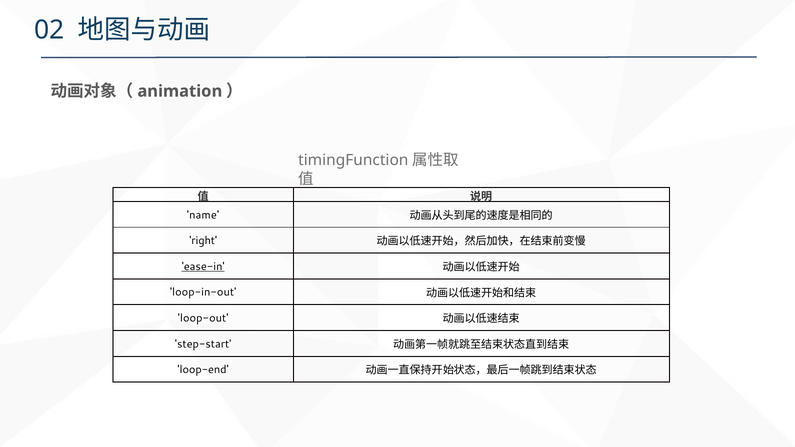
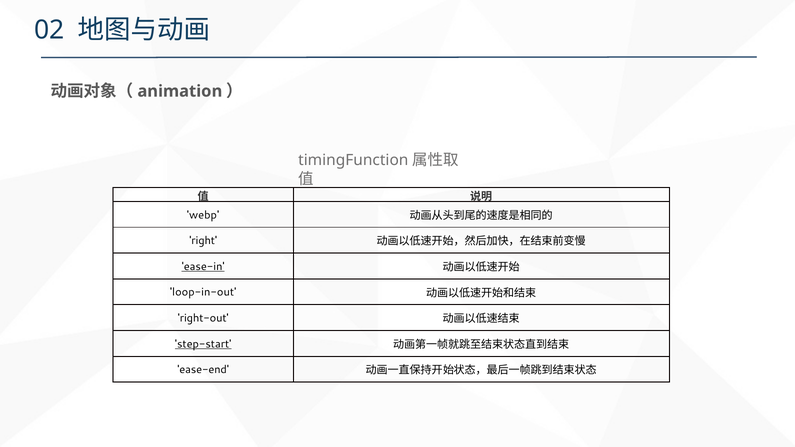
name: name -> webp
loop-out: loop-out -> right-out
step-start underline: none -> present
loop-end: loop-end -> ease-end
